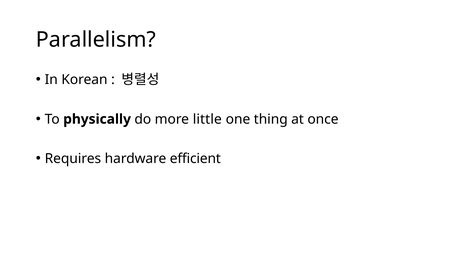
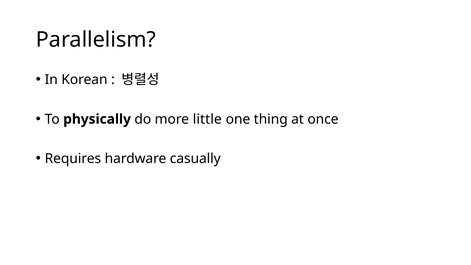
efficient: efficient -> casually
